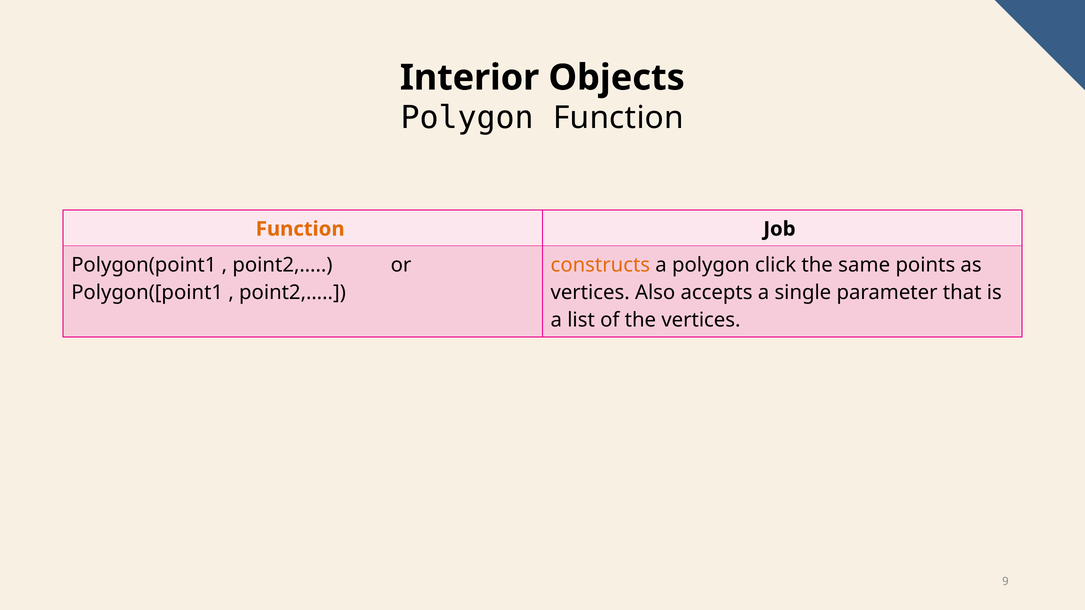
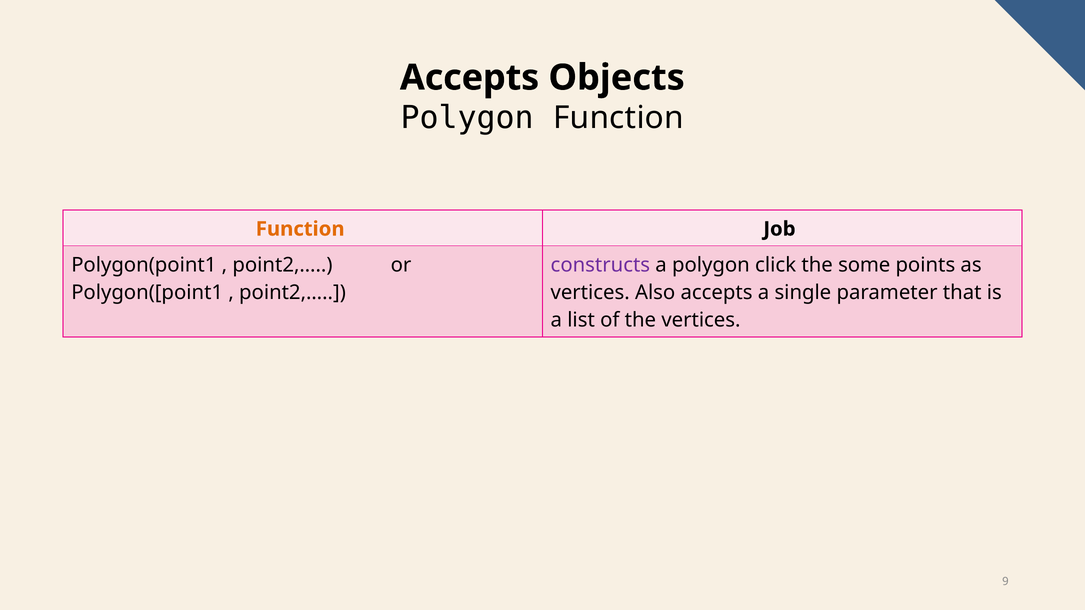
Interior at (470, 78): Interior -> Accepts
constructs colour: orange -> purple
same: same -> some
